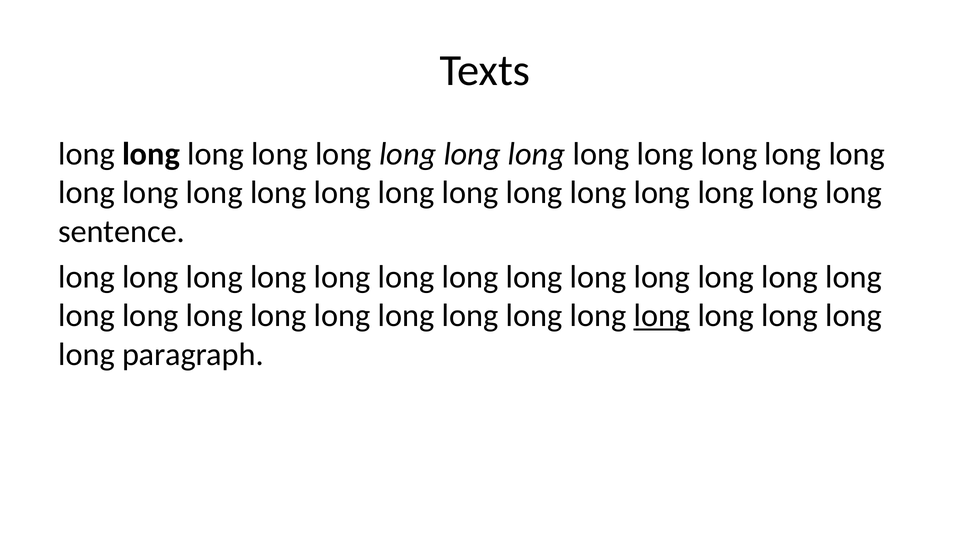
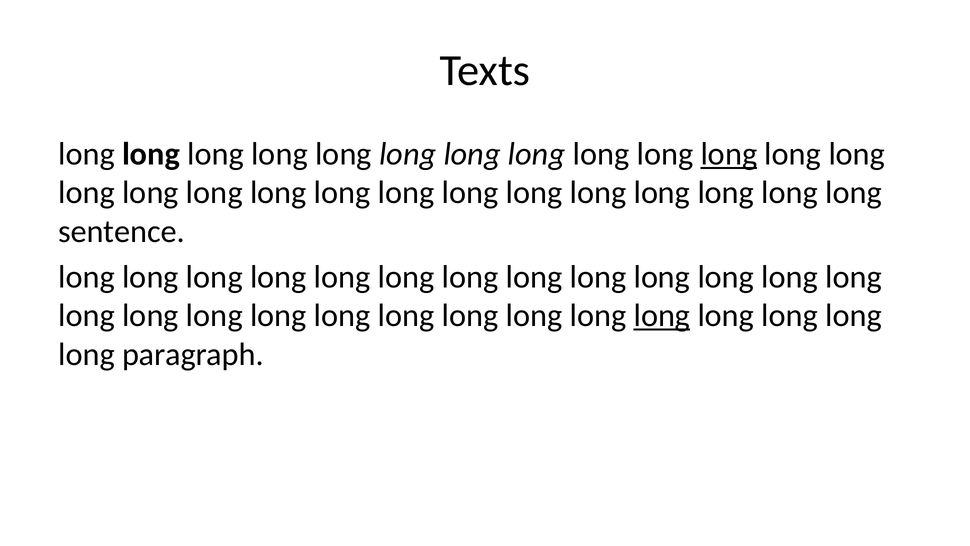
long at (729, 154) underline: none -> present
